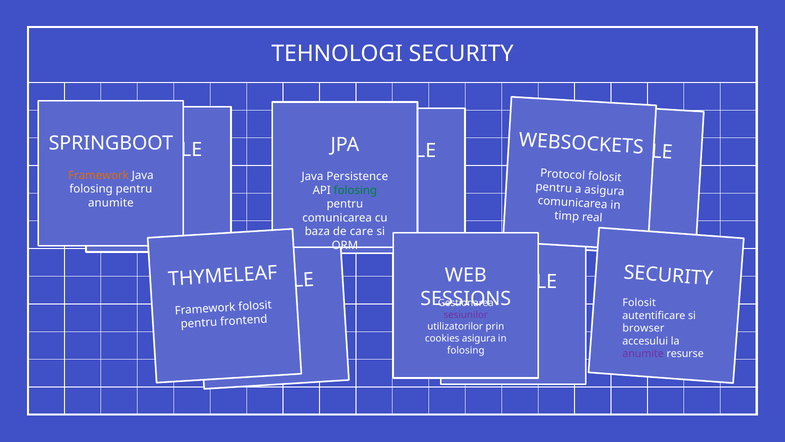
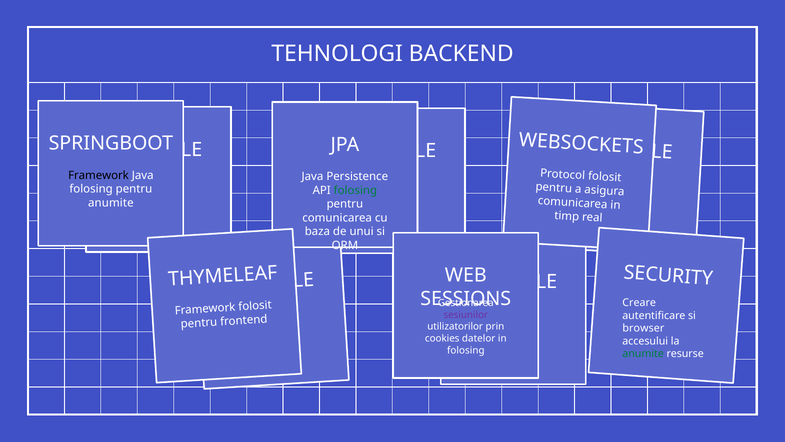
TEHNOLOGI SECURITY: SECURITY -> BACKEND
Framework at (98, 175) colour: orange -> black
care: care -> unui
Folosit at (639, 302): Folosit -> Creare
cookies asigura: asigura -> datelor
anumite at (643, 354) colour: purple -> green
